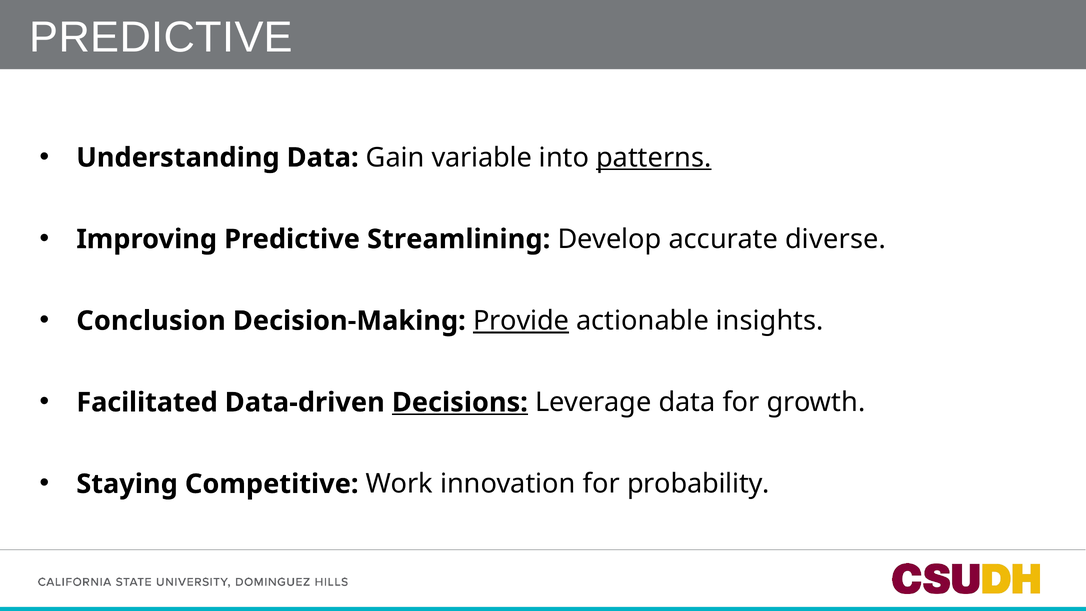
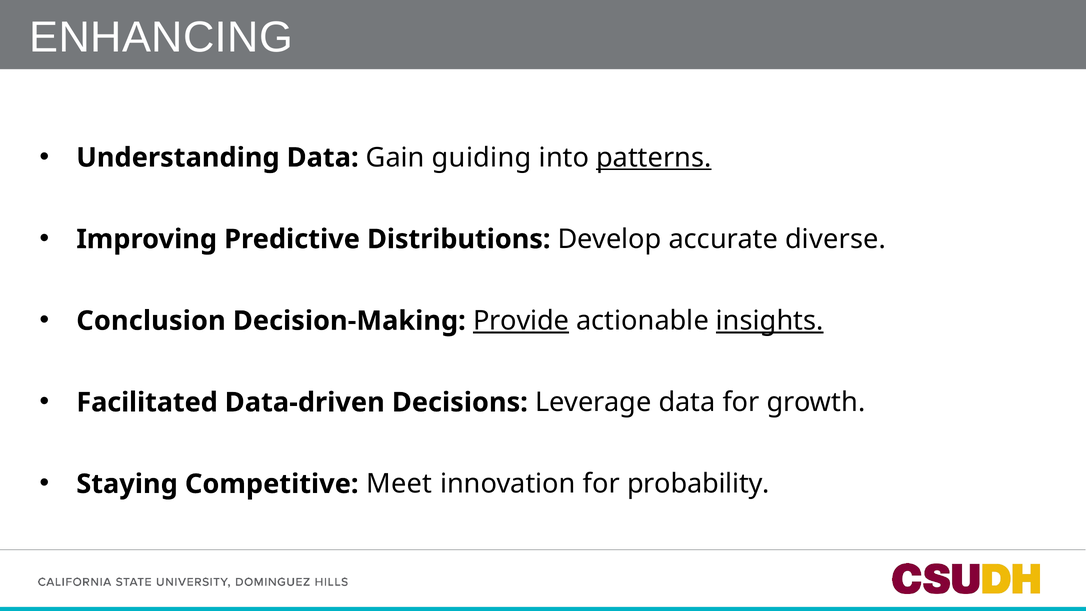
PREDICTIVE at (161, 38): PREDICTIVE -> ENHANCING
variable: variable -> guiding
Streamlining: Streamlining -> Distributions
insights underline: none -> present
Decisions underline: present -> none
Work: Work -> Meet
